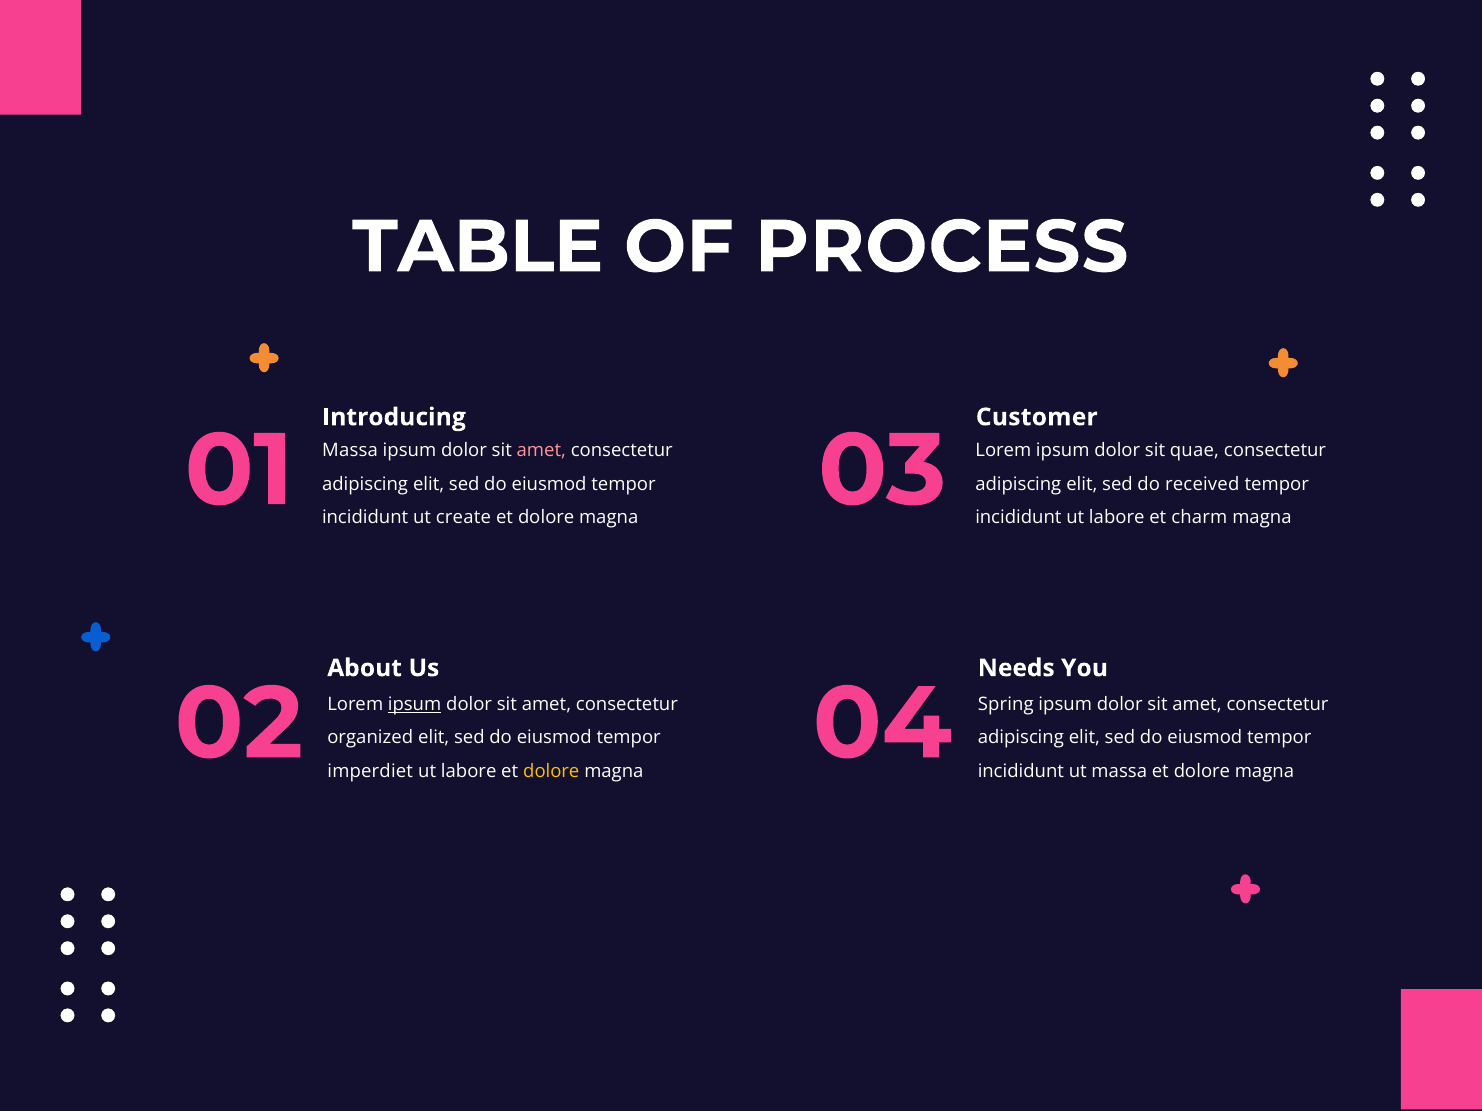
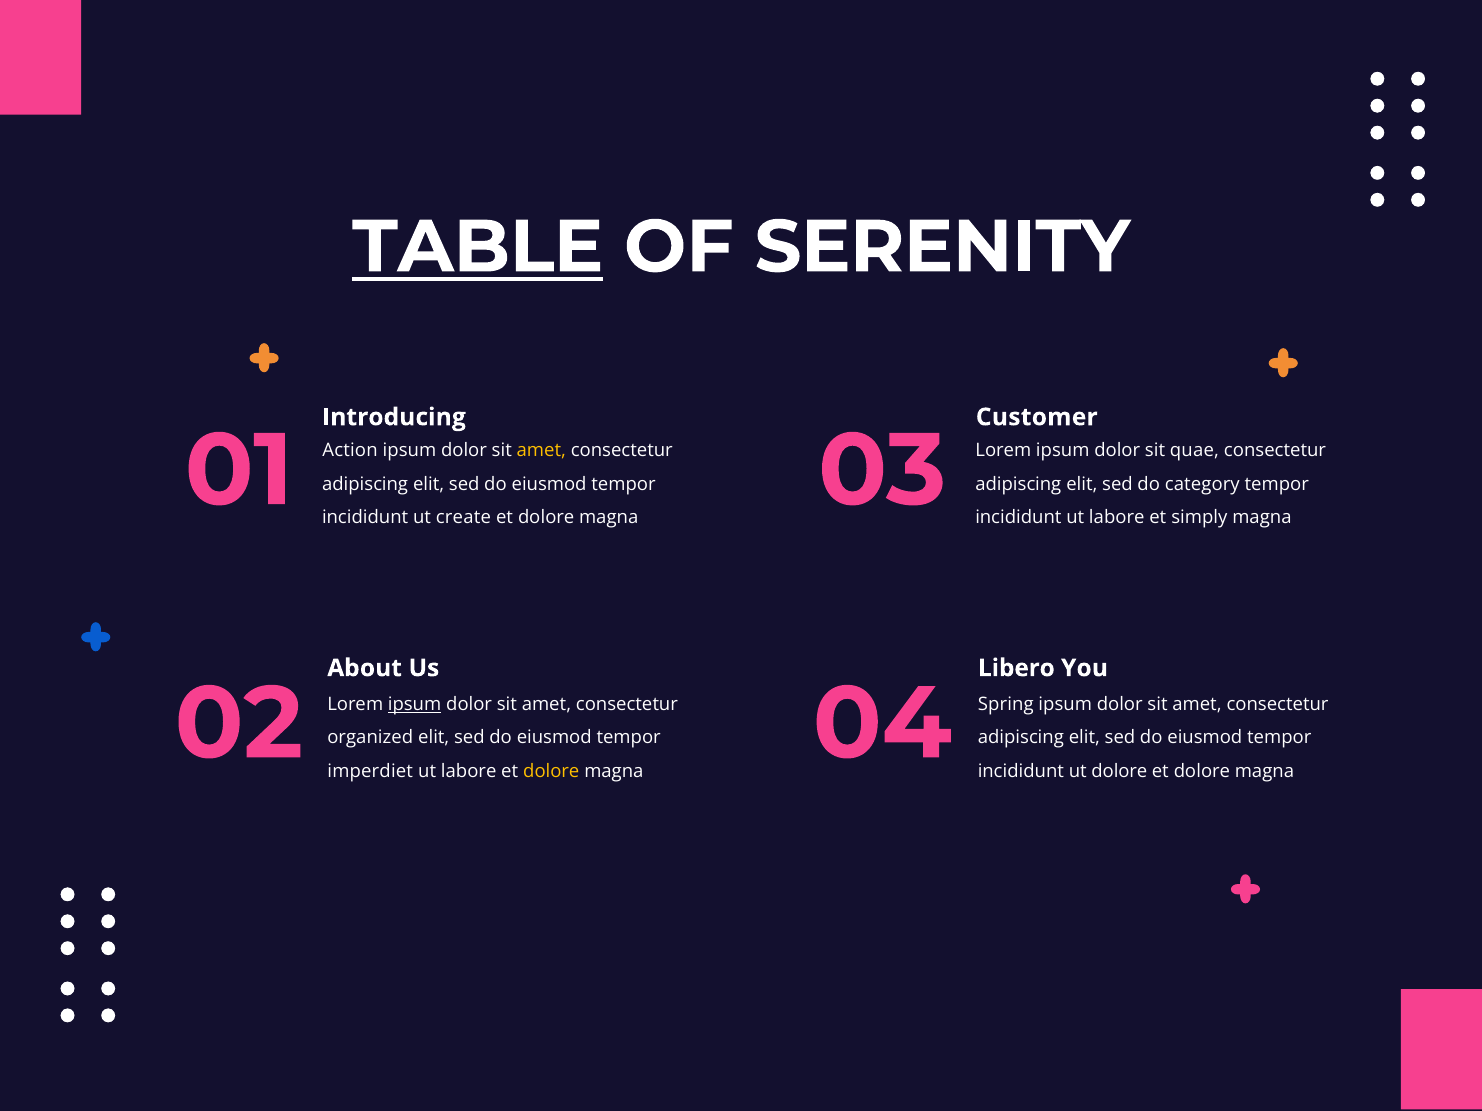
TABLE underline: none -> present
PROCESS: PROCESS -> SERENITY
01 Massa: Massa -> Action
amet at (541, 451) colour: pink -> yellow
received: received -> category
charm: charm -> simply
Needs: Needs -> Libero
ut massa: massa -> dolore
